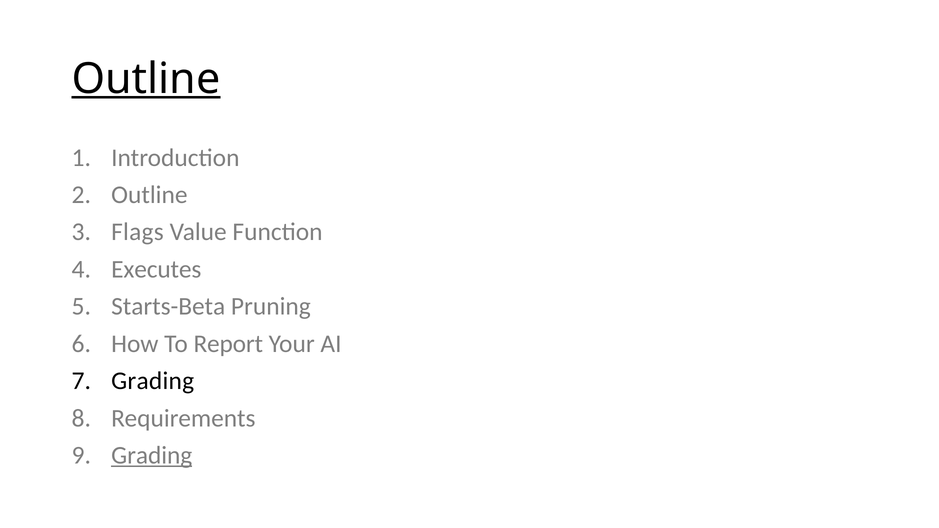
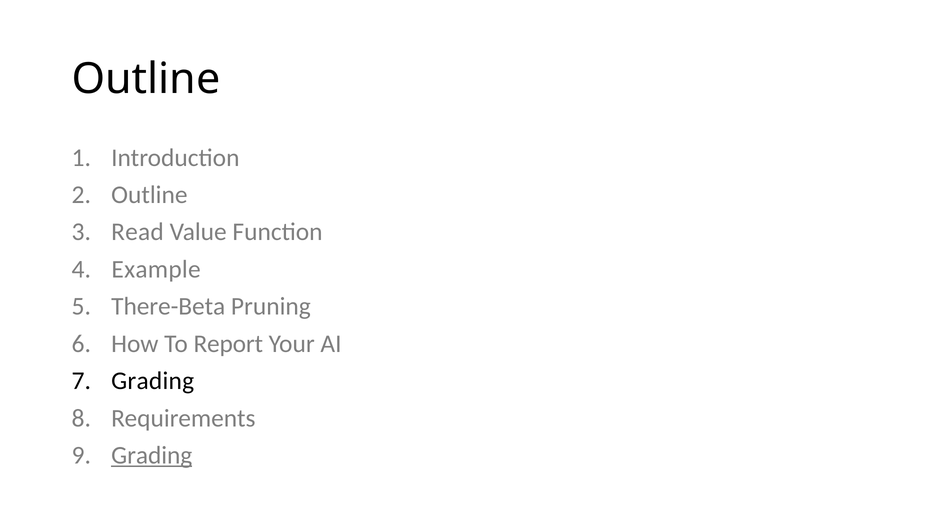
Outline at (146, 79) underline: present -> none
Flags: Flags -> Read
Executes: Executes -> Example
Starts-Beta: Starts-Beta -> There-Beta
